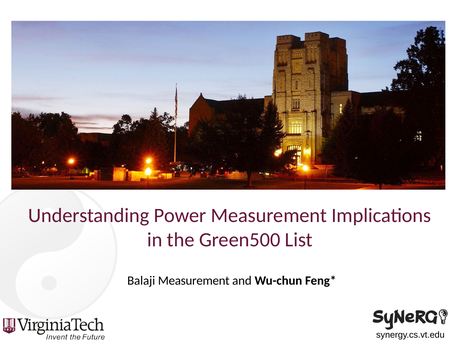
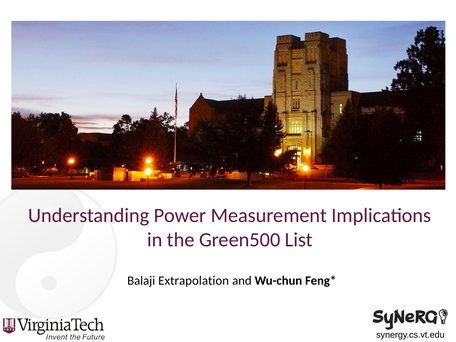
Balaji Measurement: Measurement -> Extrapolation
